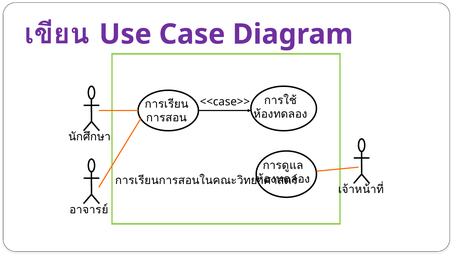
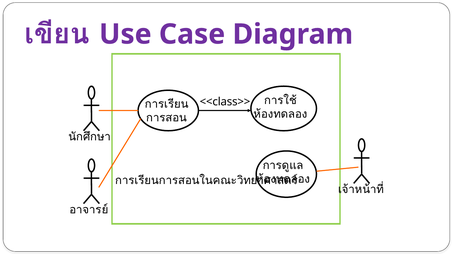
<<case>>: <<case>> -> <<class>>
